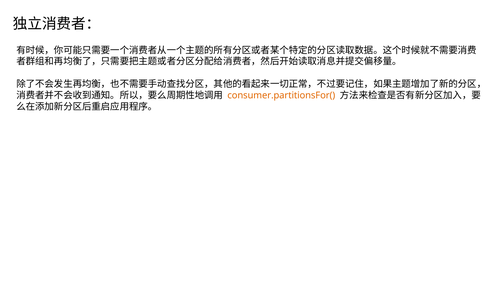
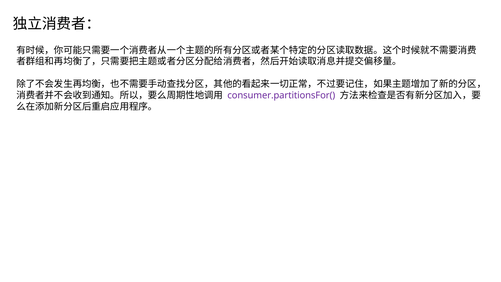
consumer.partitionsFor( colour: orange -> purple
